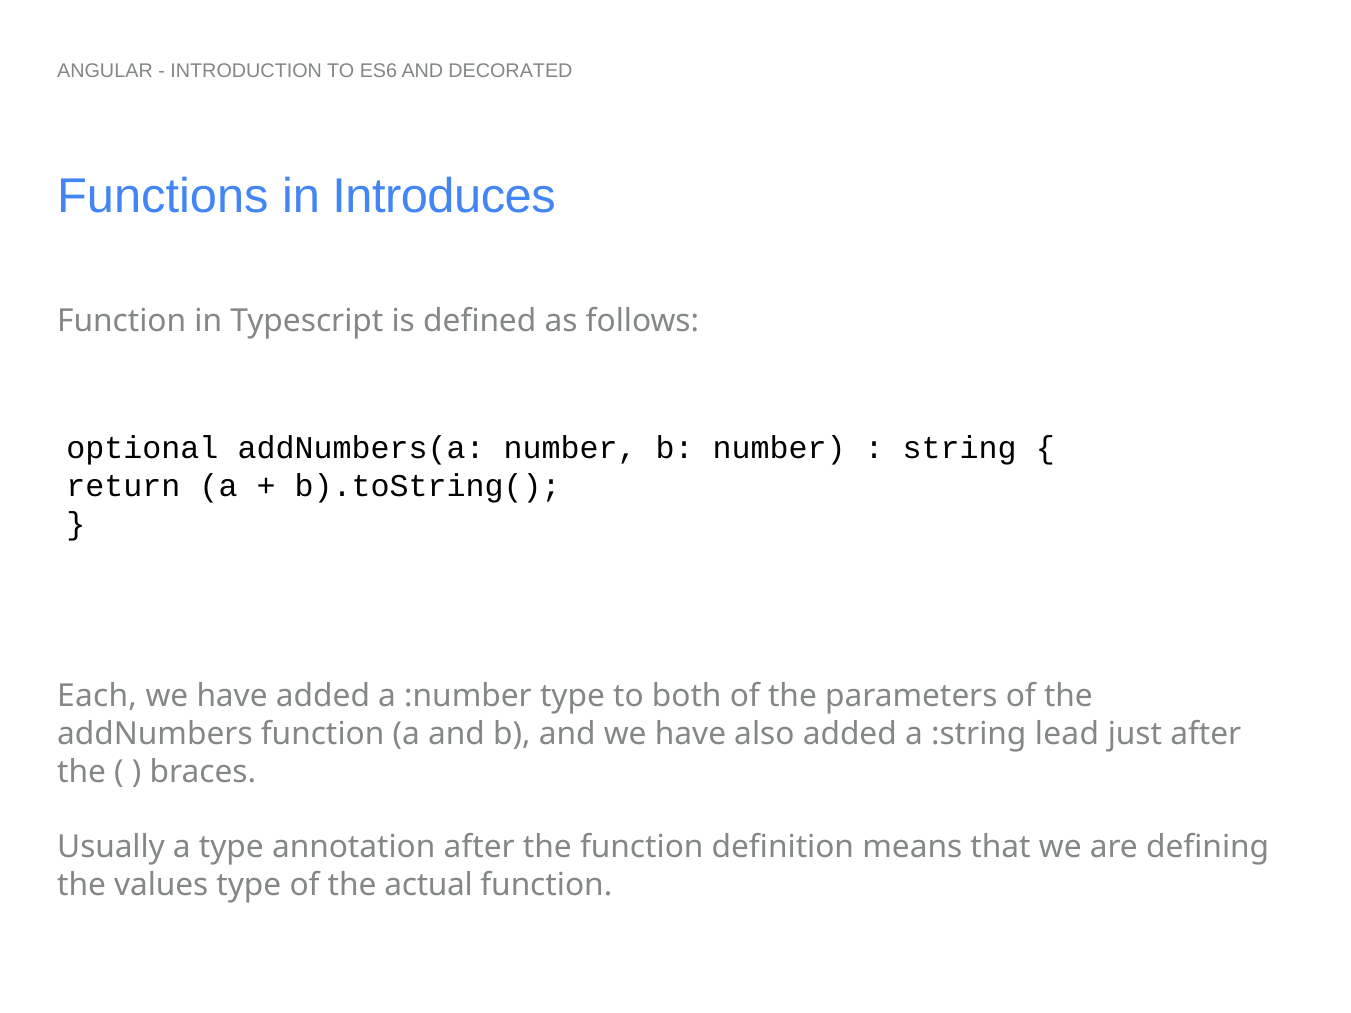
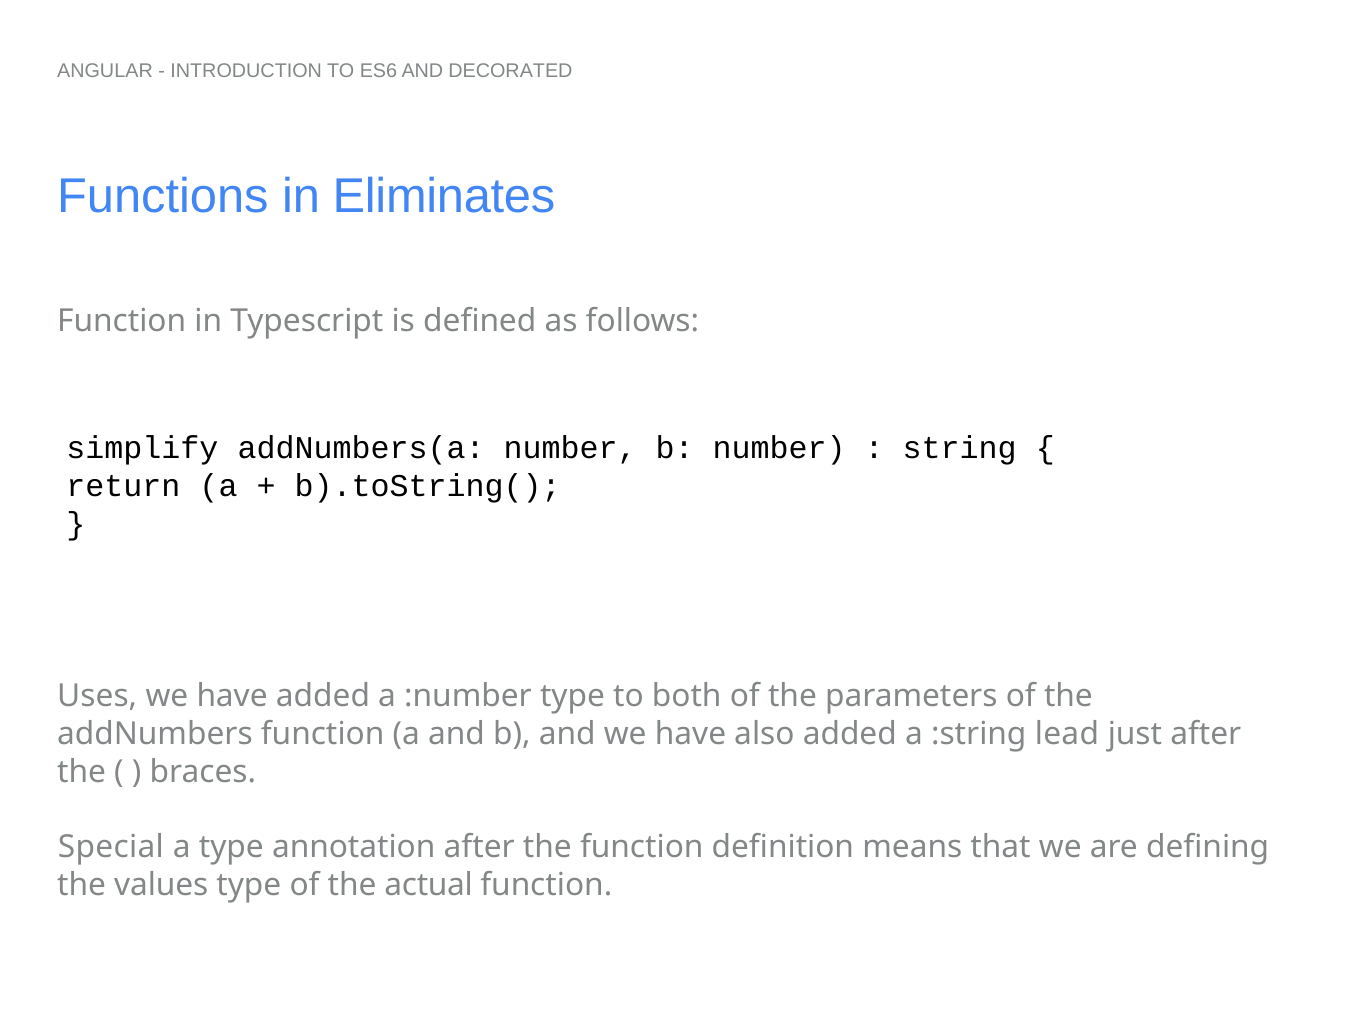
Introduces: Introduces -> Eliminates
optional: optional -> simplify
Each: Each -> Uses
Usually: Usually -> Special
